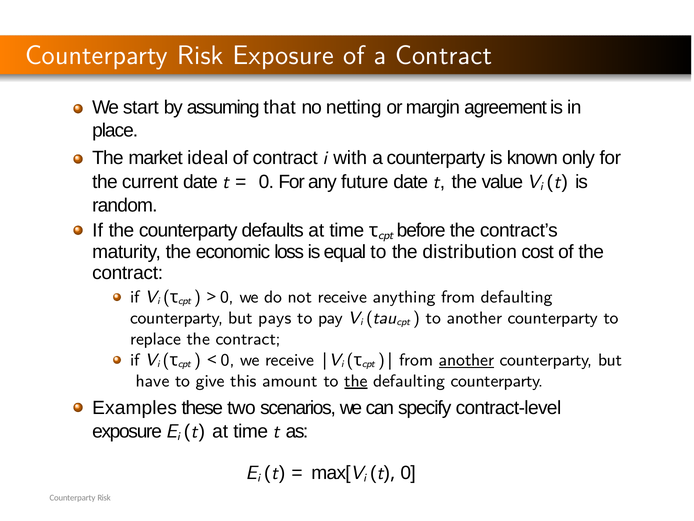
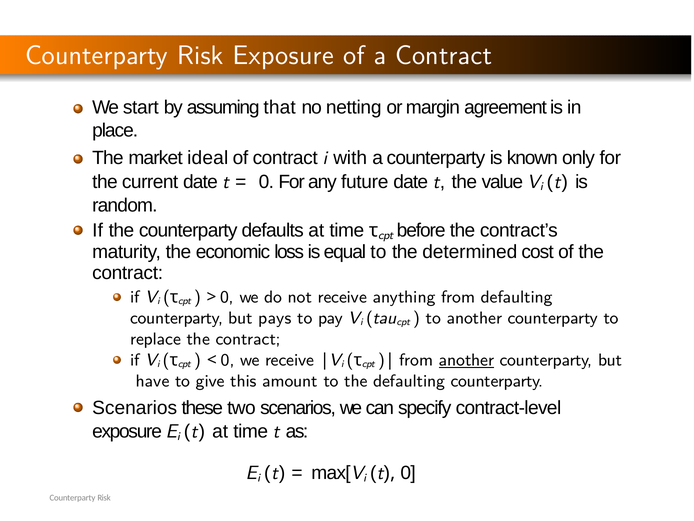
distribution: distribution -> determined
the at (356, 381) underline: present -> none
Examples at (135, 408): Examples -> Scenarios
